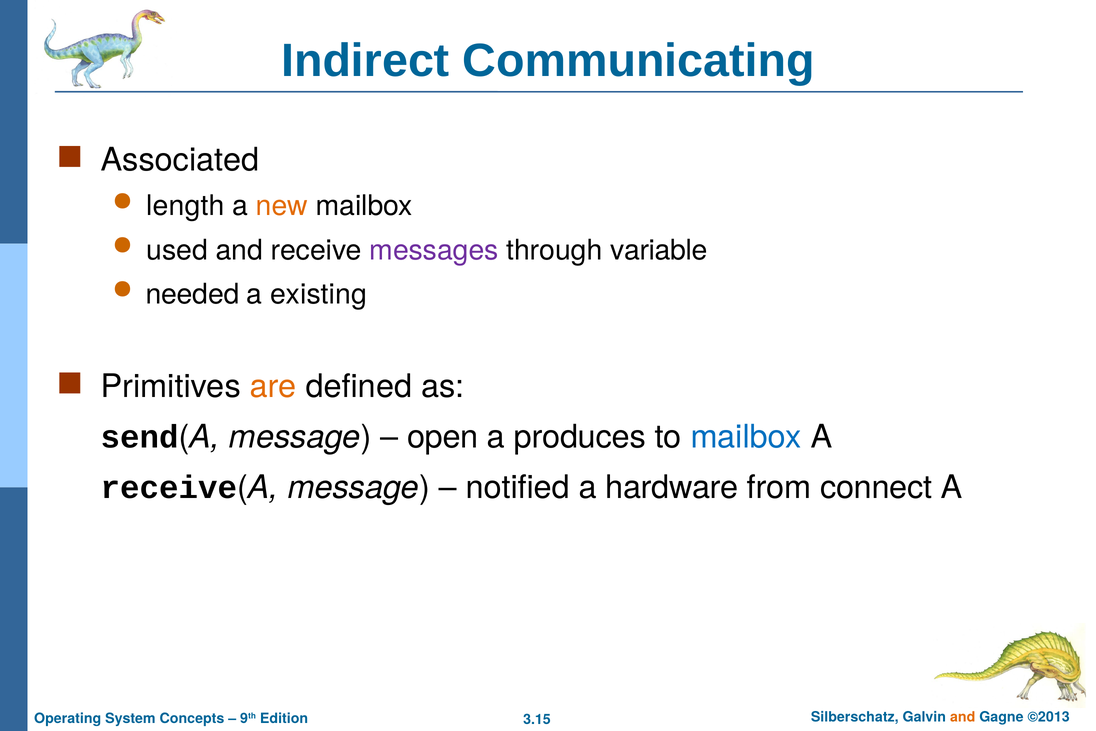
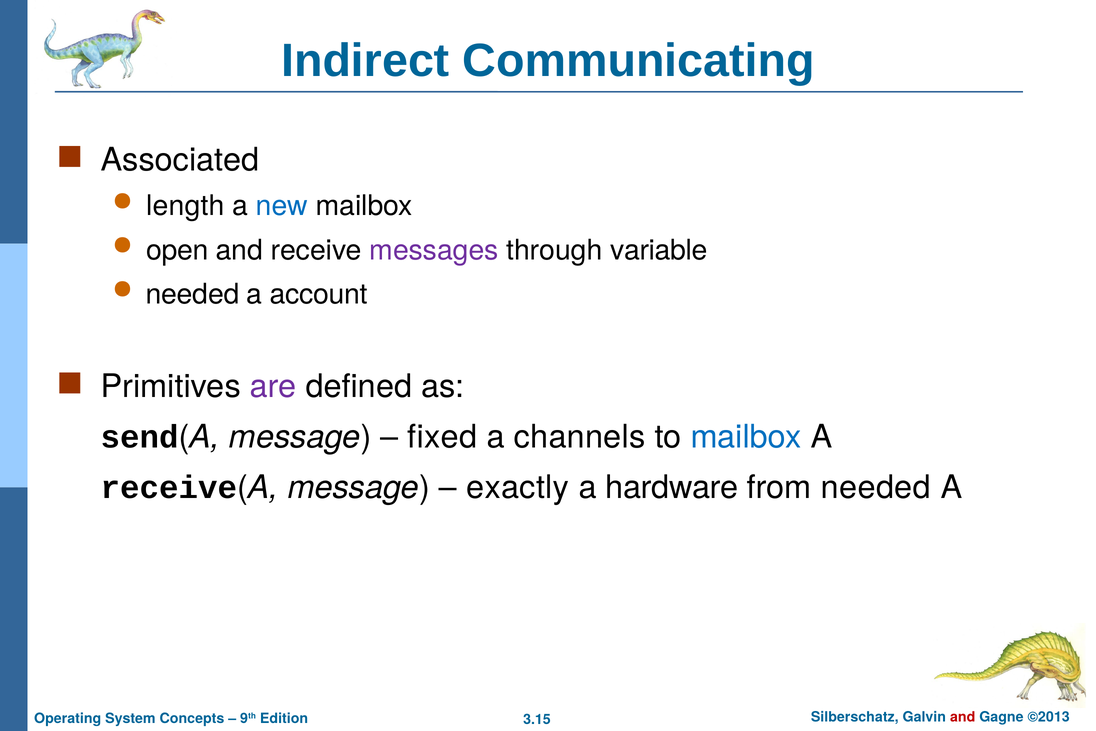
new colour: orange -> blue
used: used -> open
existing: existing -> account
are colour: orange -> purple
open: open -> fixed
produces: produces -> channels
notified: notified -> exactly
from connect: connect -> needed
and at (963, 717) colour: orange -> red
